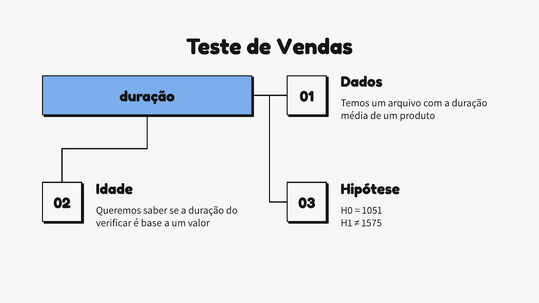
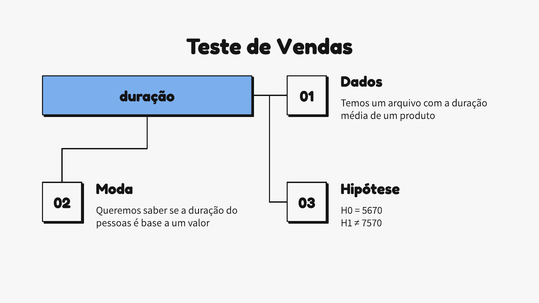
Idade: Idade -> Moda
1051: 1051 -> 5670
verificar: verificar -> pessoas
1575: 1575 -> 7570
